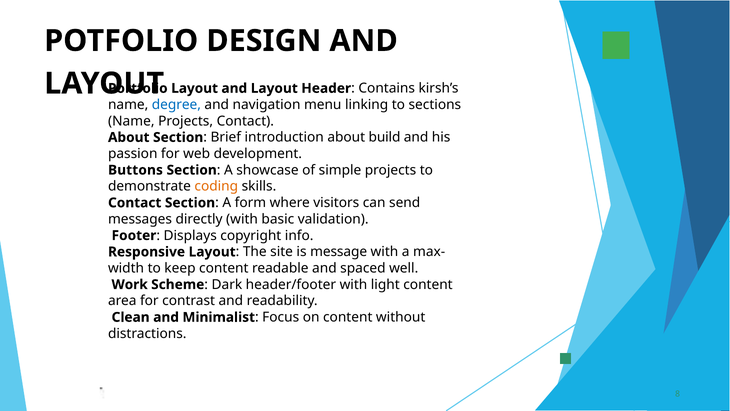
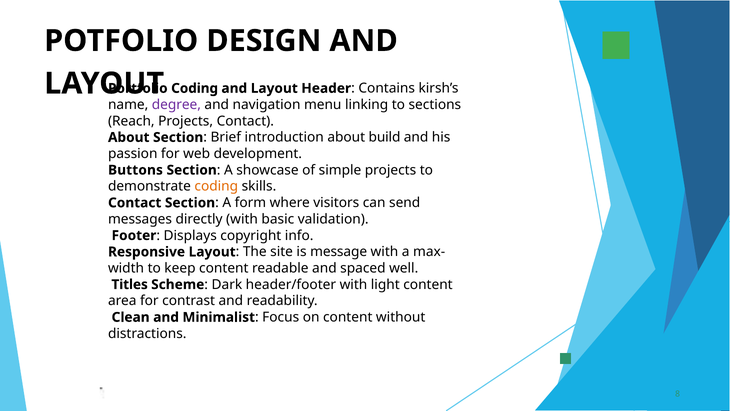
Layout at (195, 88): Layout -> Coding
degree colour: blue -> purple
Name at (131, 121): Name -> Reach
Work: Work -> Titles
